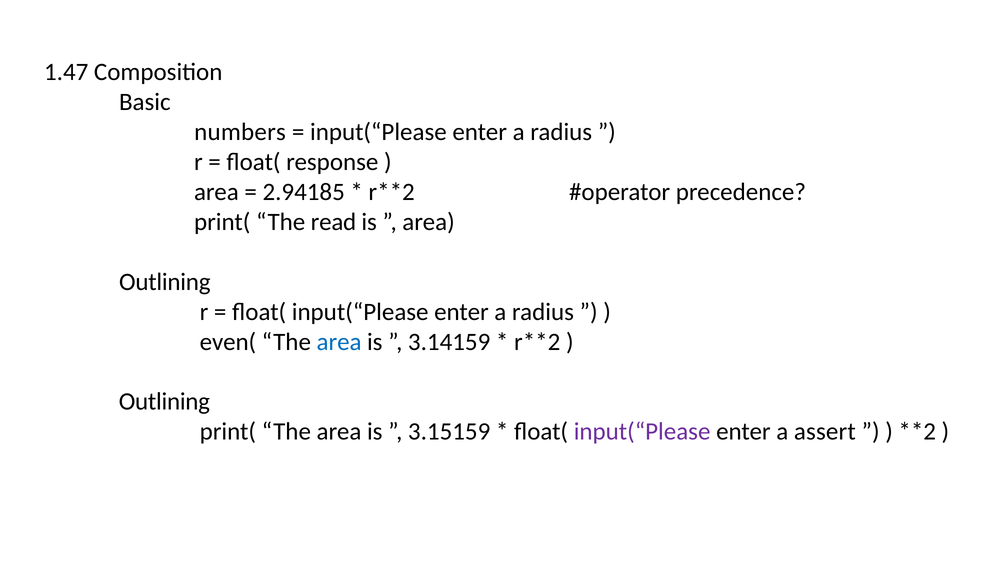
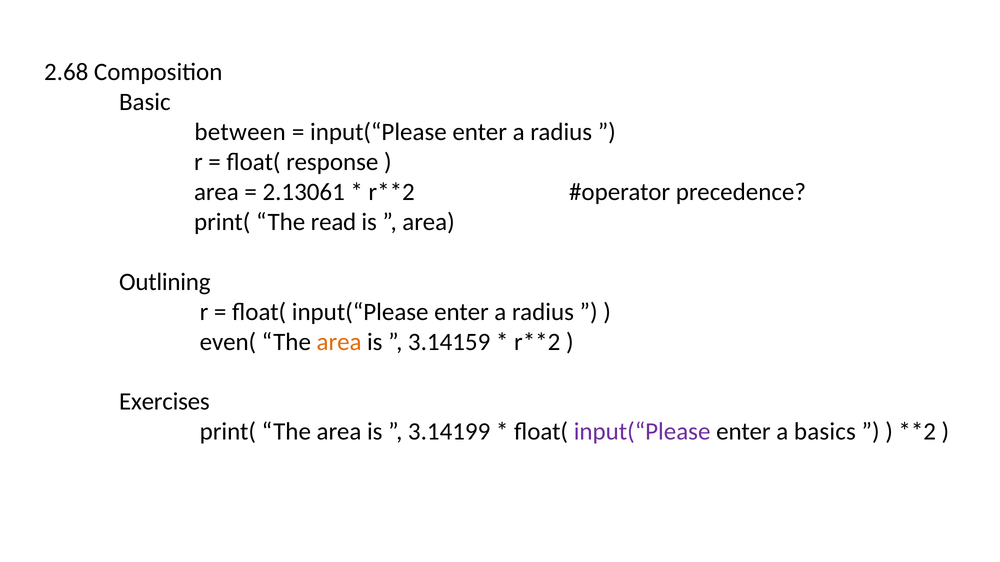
1.47: 1.47 -> 2.68
numbers: numbers -> between
2.94185: 2.94185 -> 2.13061
area at (339, 342) colour: blue -> orange
Outlining at (164, 402): Outlining -> Exercises
3.15159: 3.15159 -> 3.14199
assert: assert -> basics
